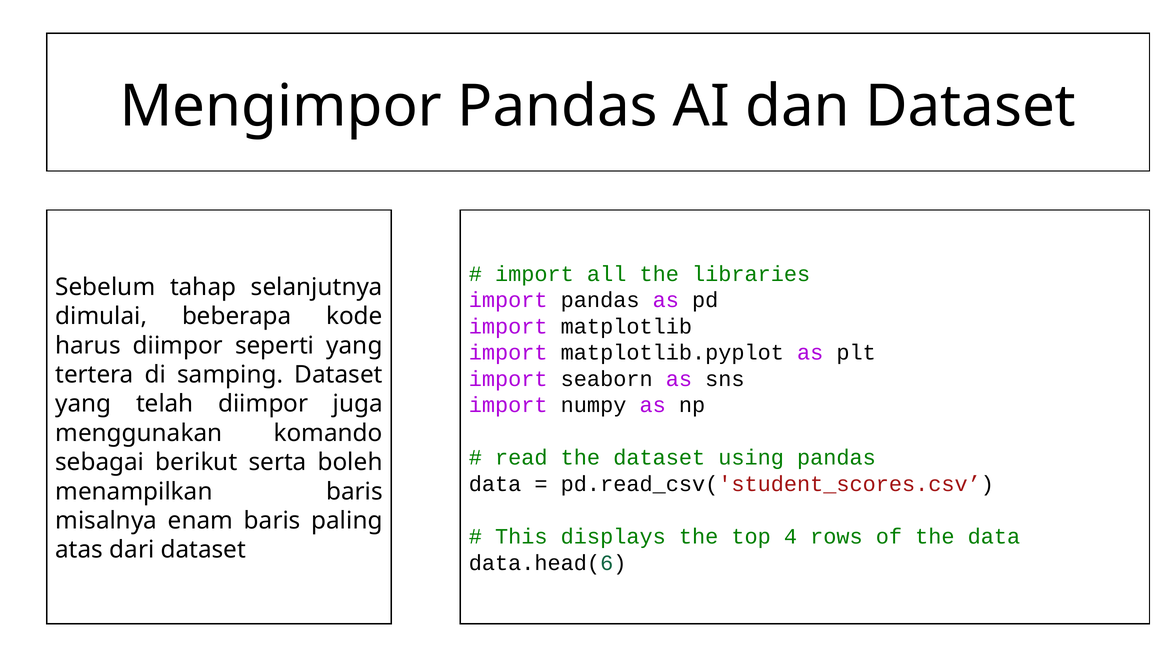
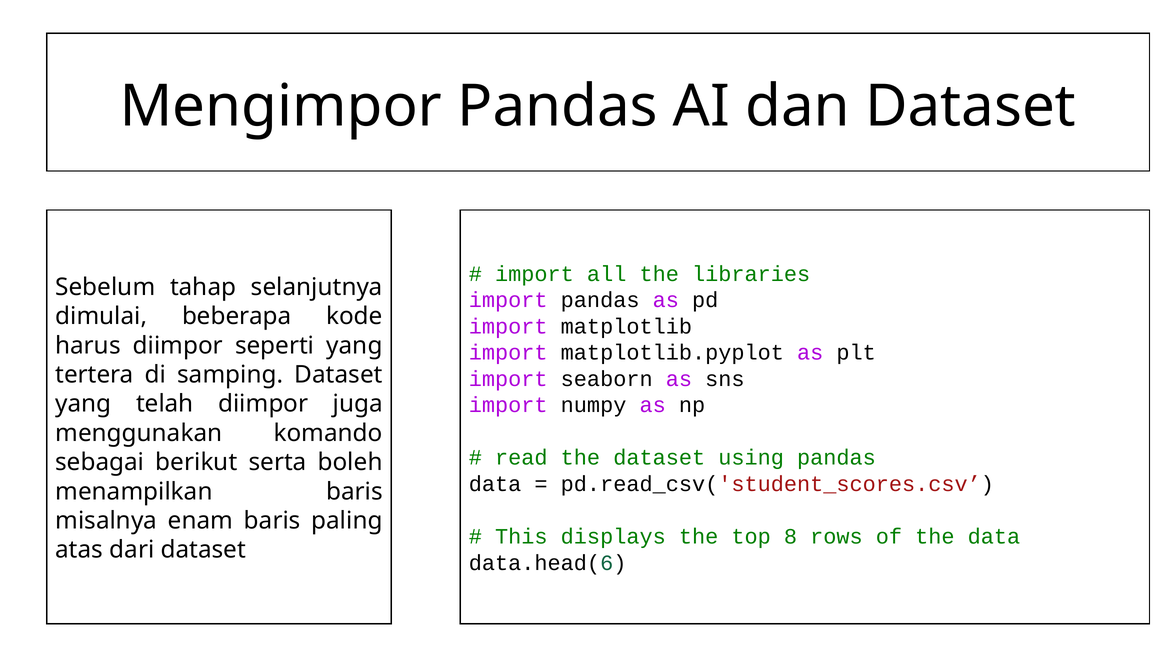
4: 4 -> 8
